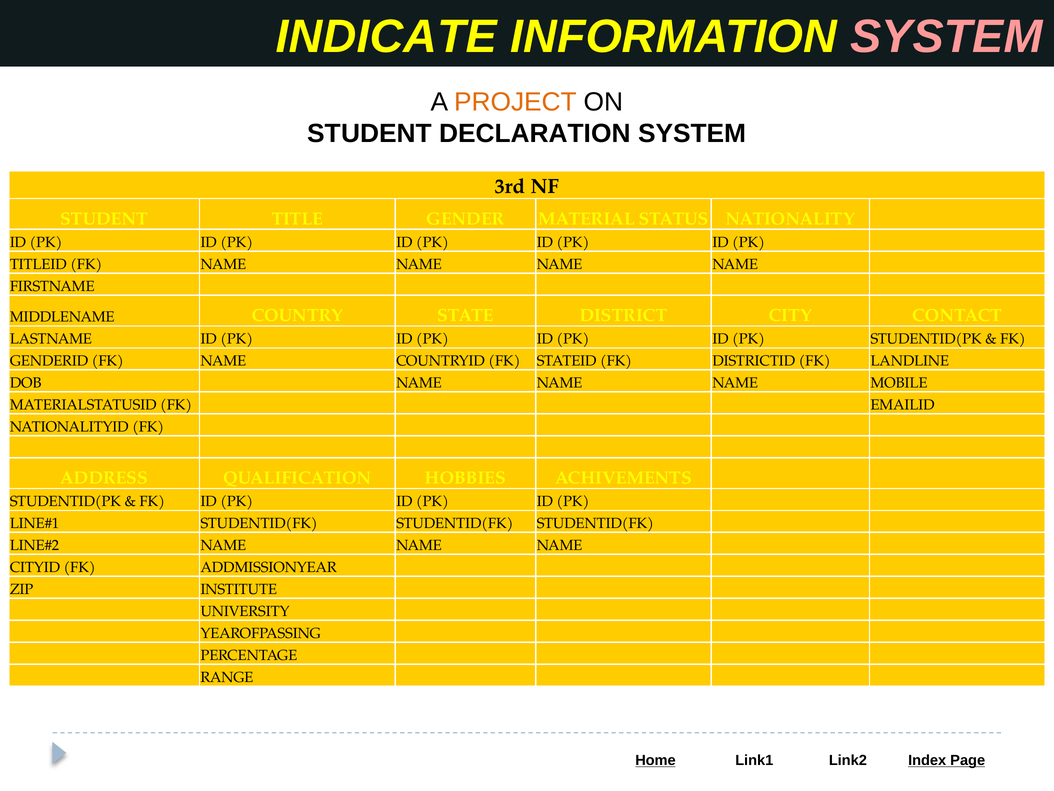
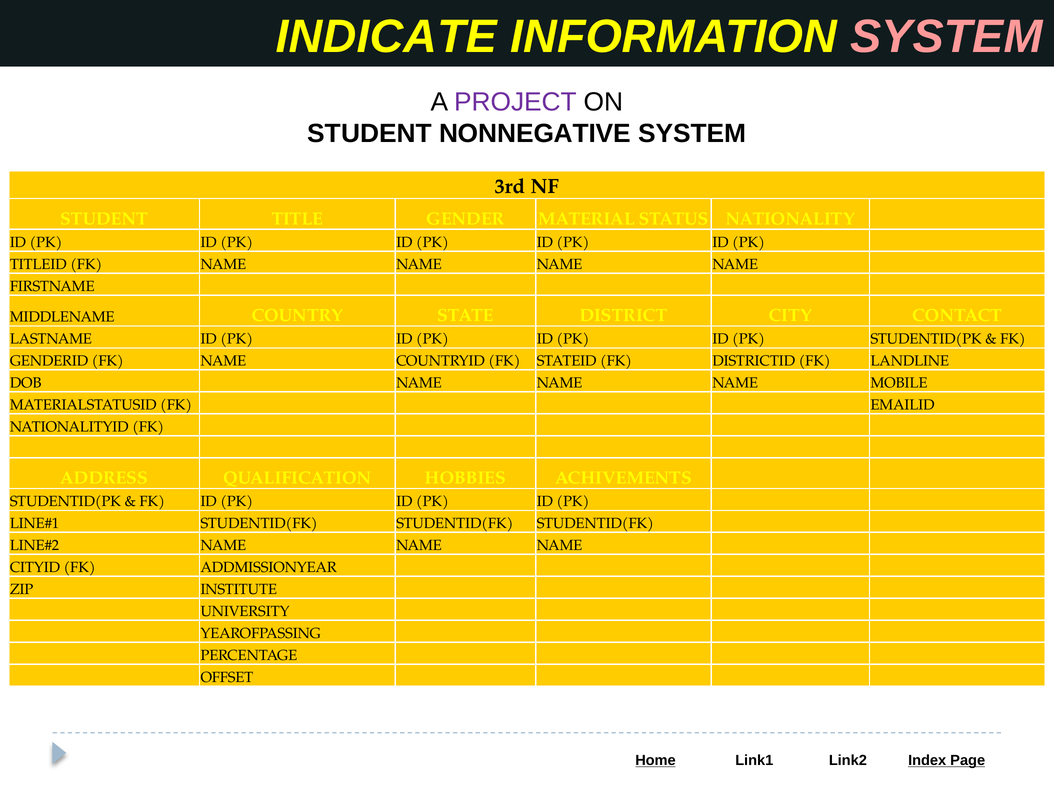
PROJECT colour: orange -> purple
DECLARATION: DECLARATION -> NONNEGATIVE
RANGE: RANGE -> OFFSET
